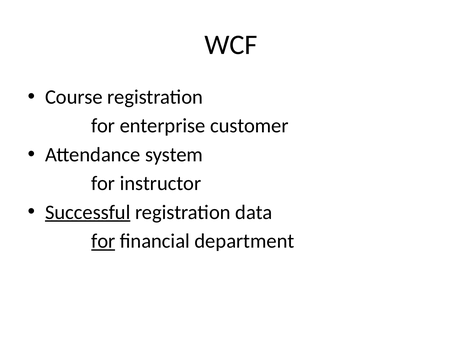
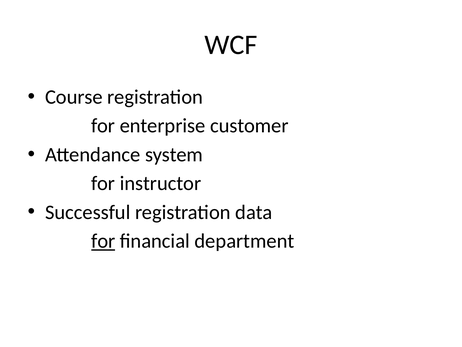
Successful underline: present -> none
